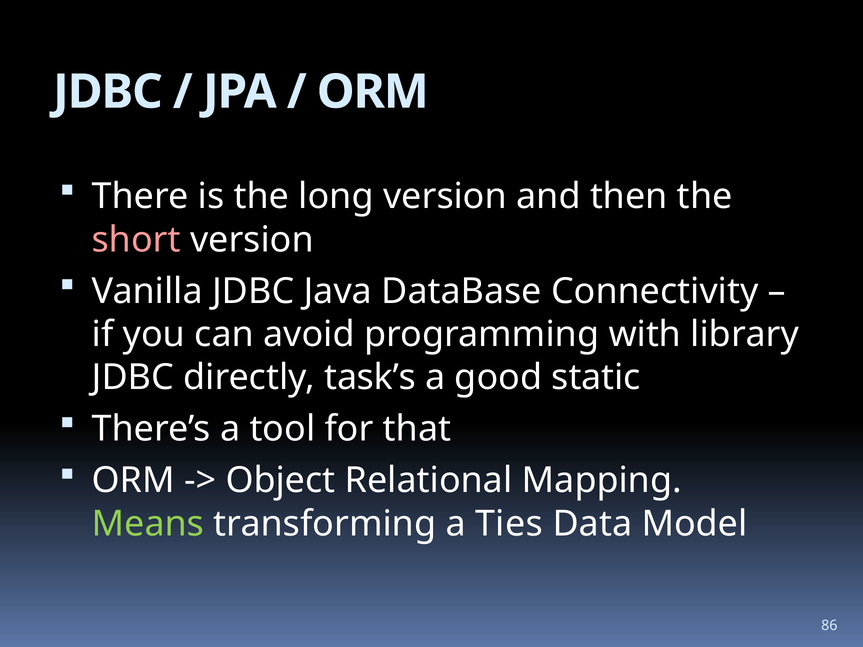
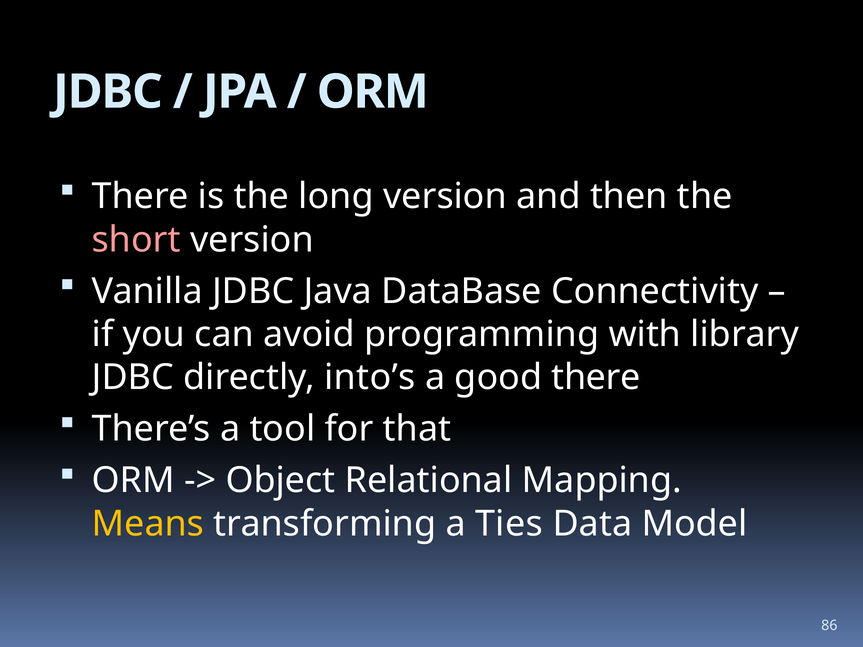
task’s: task’s -> into’s
good static: static -> there
Means colour: light green -> yellow
